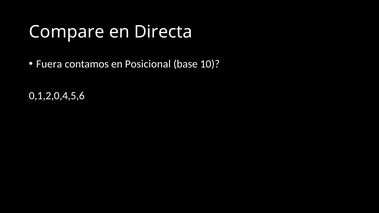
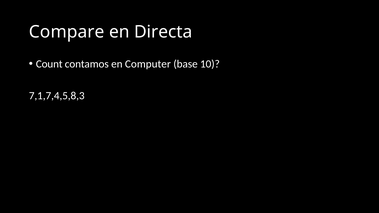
Fuera: Fuera -> Count
Posicional: Posicional -> Computer
0,1,2,0,4,5,6: 0,1,2,0,4,5,6 -> 7,1,7,4,5,8,3
